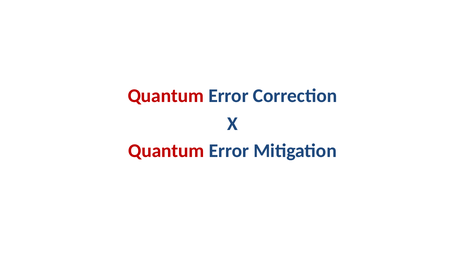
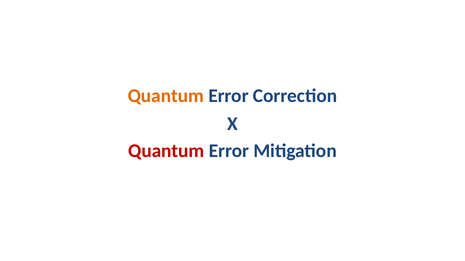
Quantum at (166, 96) colour: red -> orange
